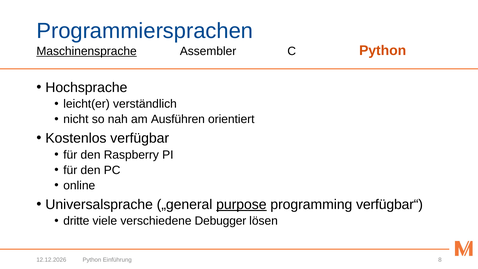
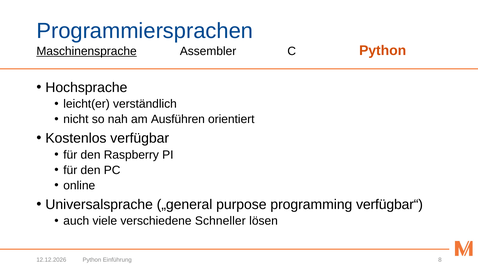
purpose underline: present -> none
dritte: dritte -> auch
Debugger: Debugger -> Schneller
